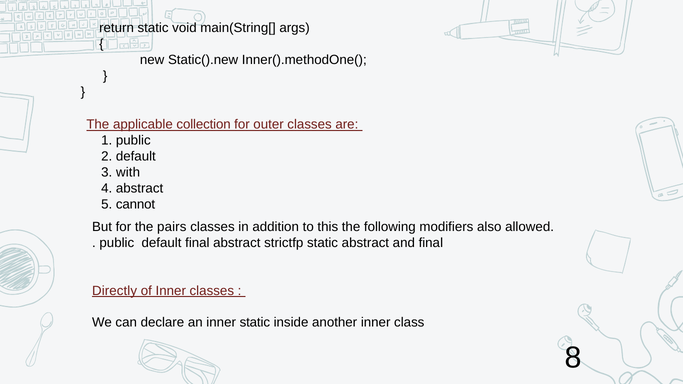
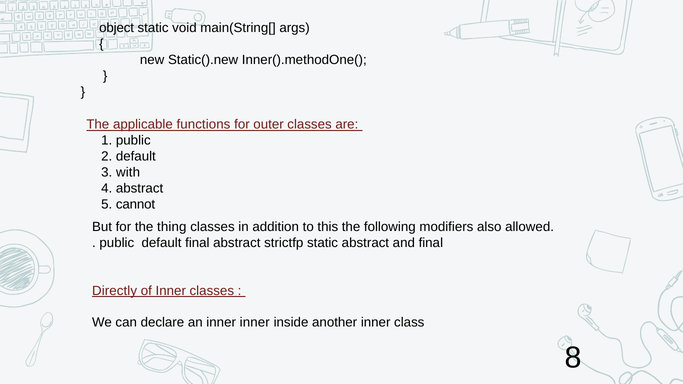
return: return -> object
collection: collection -> functions
pairs: pairs -> thing
inner static: static -> inner
